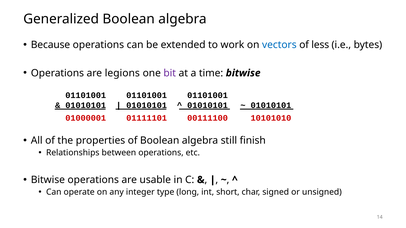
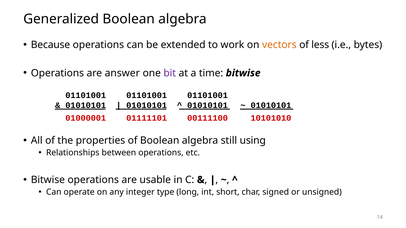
vectors colour: blue -> orange
legions: legions -> answer
finish: finish -> using
